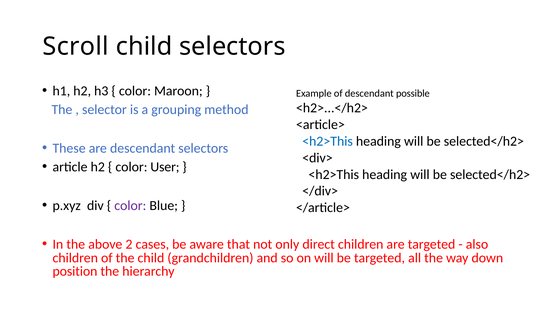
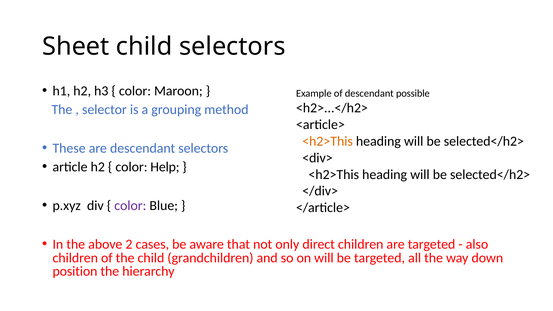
Scroll: Scroll -> Sheet
<h2>This at (328, 141) colour: blue -> orange
User: User -> Help
